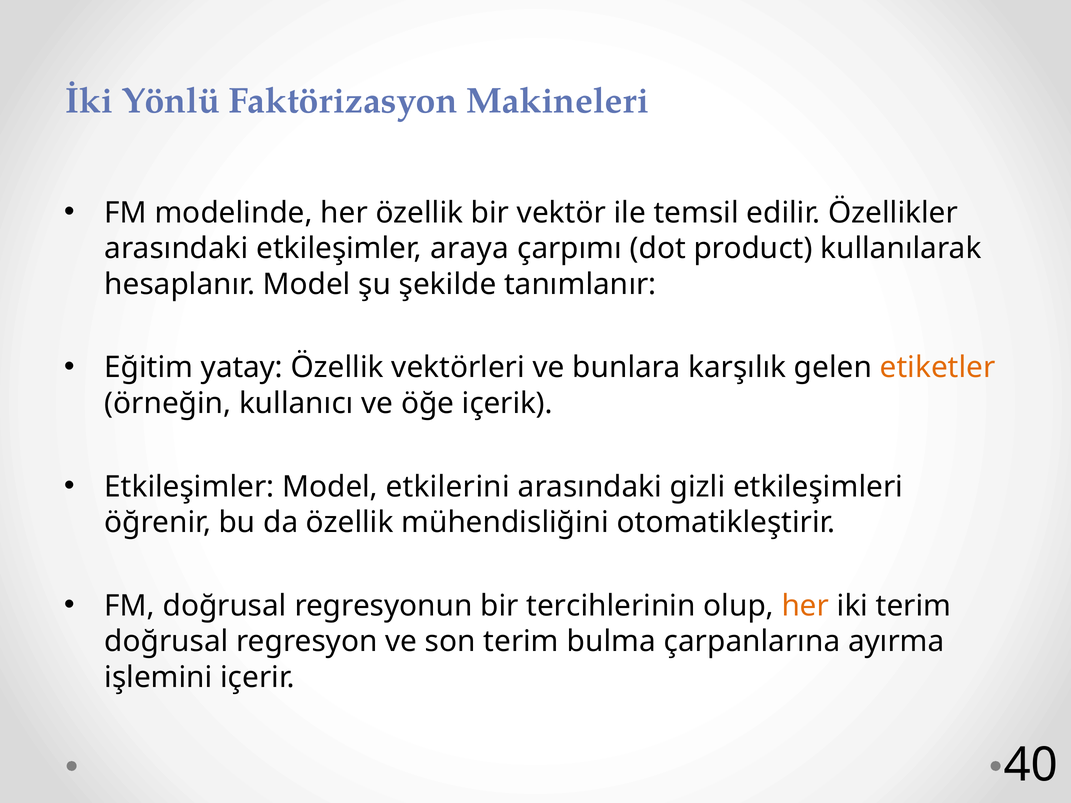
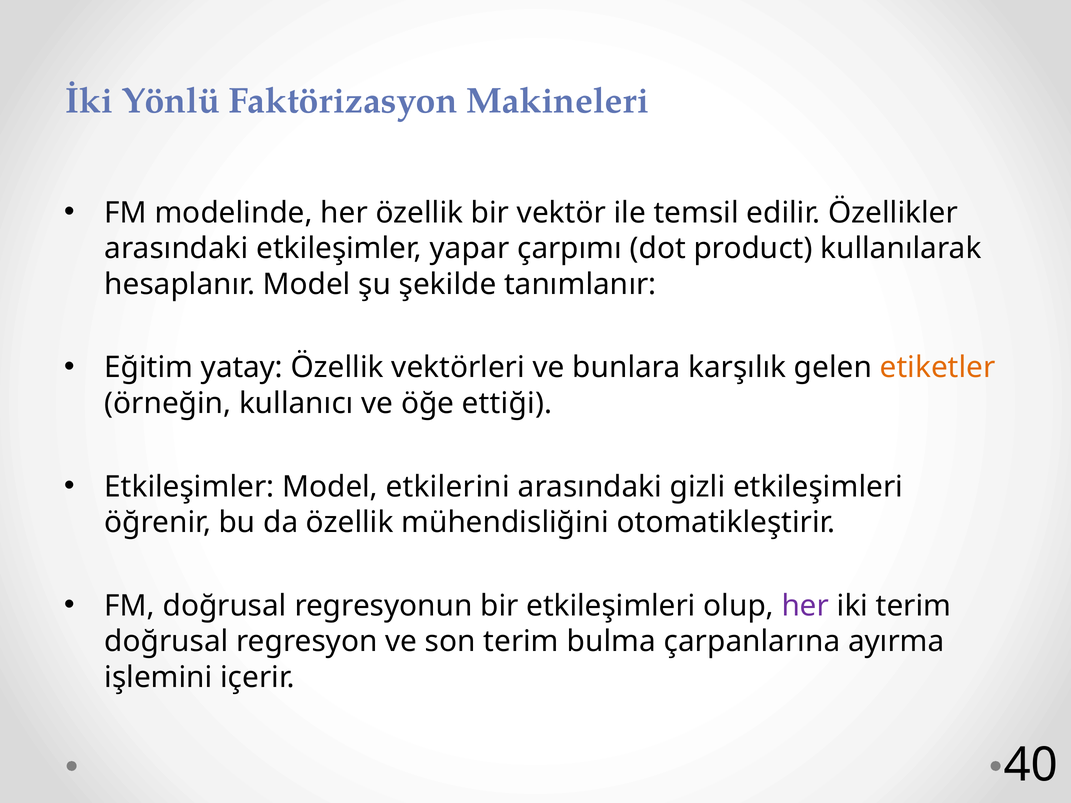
araya: araya -> yapar
içerik: içerik -> ettiği
bir tercihlerinin: tercihlerinin -> etkileşimleri
her at (805, 606) colour: orange -> purple
